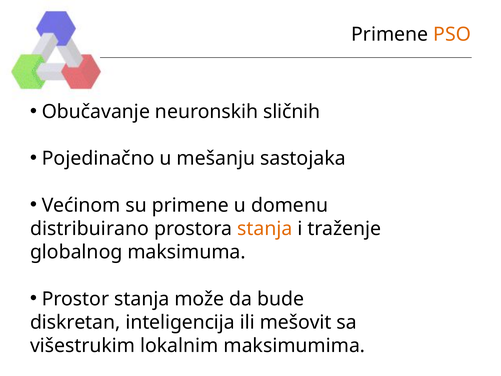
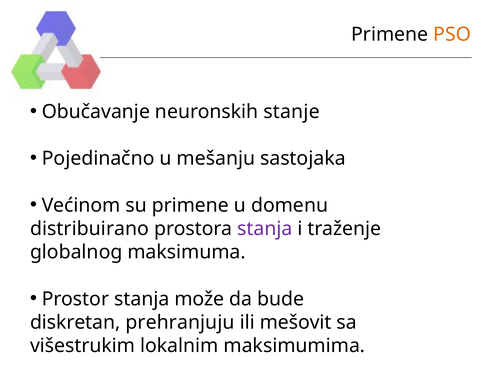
sličnih: sličnih -> stanje
stanja at (265, 229) colour: orange -> purple
inteligencija: inteligencija -> prehranjuju
